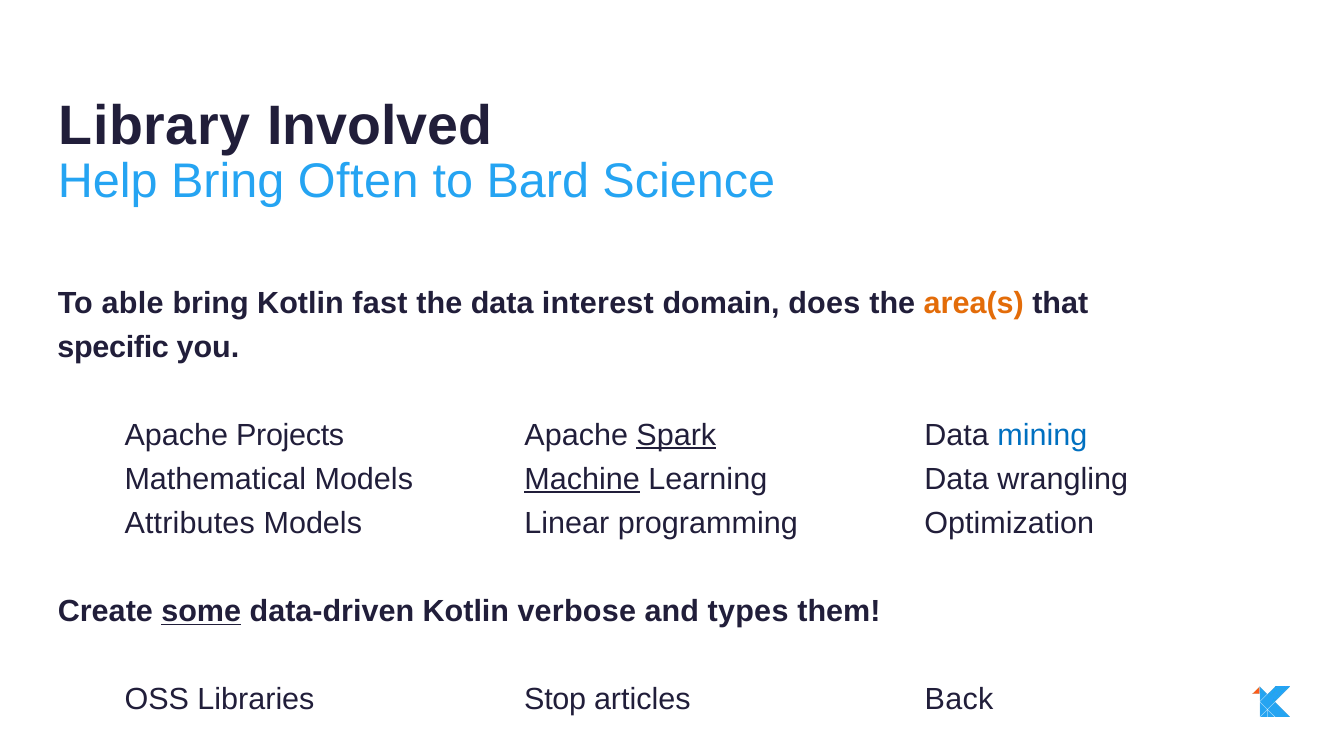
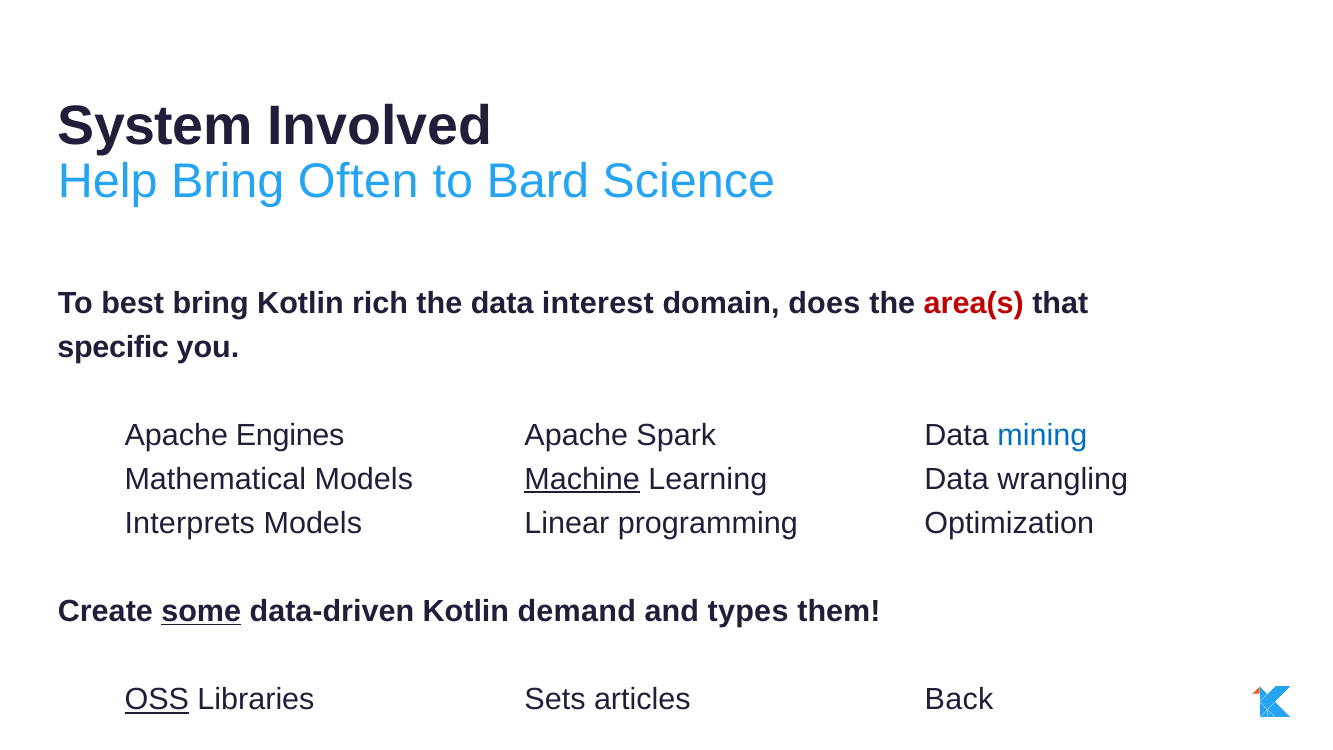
Library: Library -> System
able: able -> best
fast: fast -> rich
area(s colour: orange -> red
Projects: Projects -> Engines
Spark underline: present -> none
Attributes: Attributes -> Interprets
verbose: verbose -> demand
OSS underline: none -> present
Stop: Stop -> Sets
